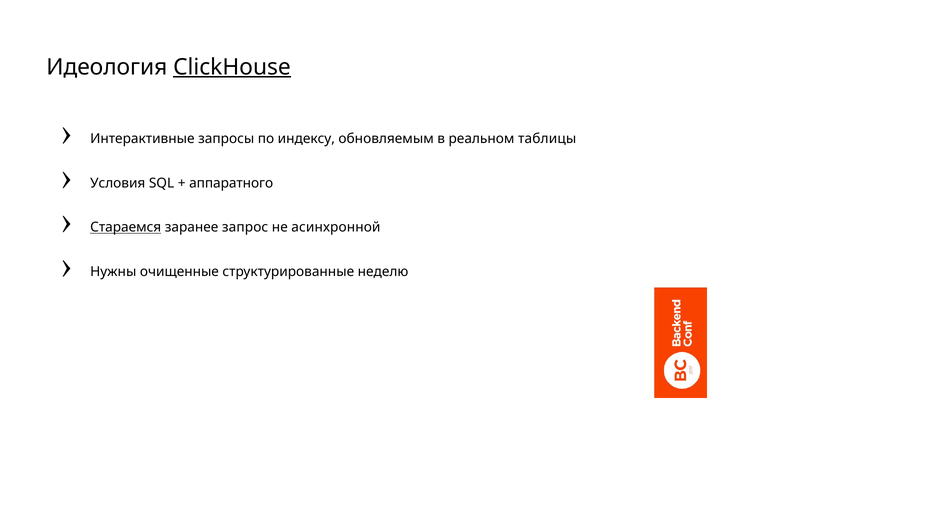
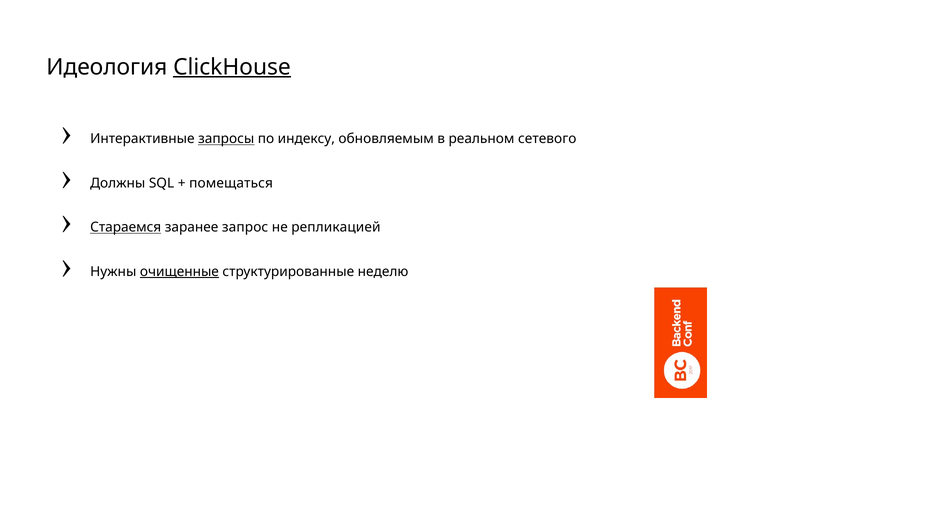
запросы underline: none -> present
таблицы: таблицы -> сетевого
Условия: Условия -> Должны
аппаратного: аппаратного -> помещаться
асинхронной: асинхронной -> репликацией
очищенные underline: none -> present
